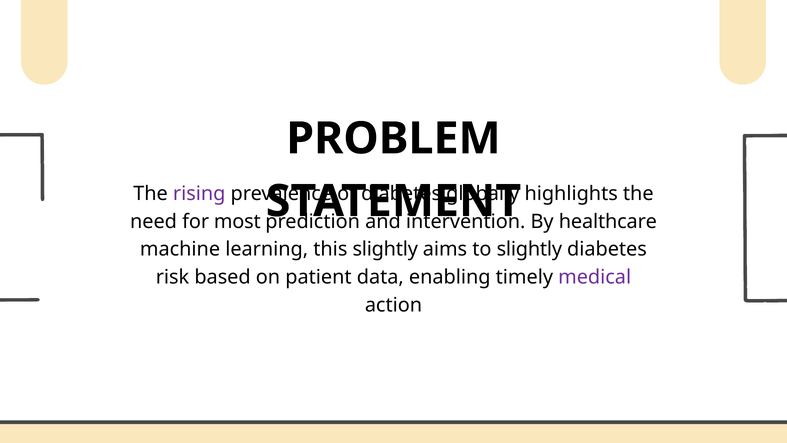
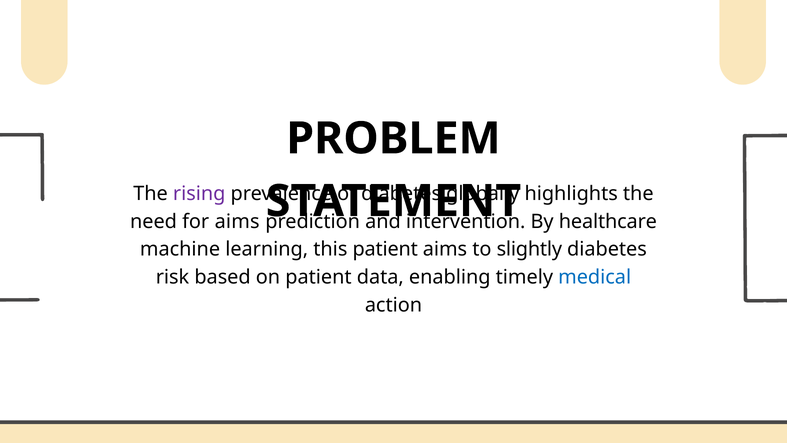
for most: most -> aims
this slightly: slightly -> patient
medical colour: purple -> blue
